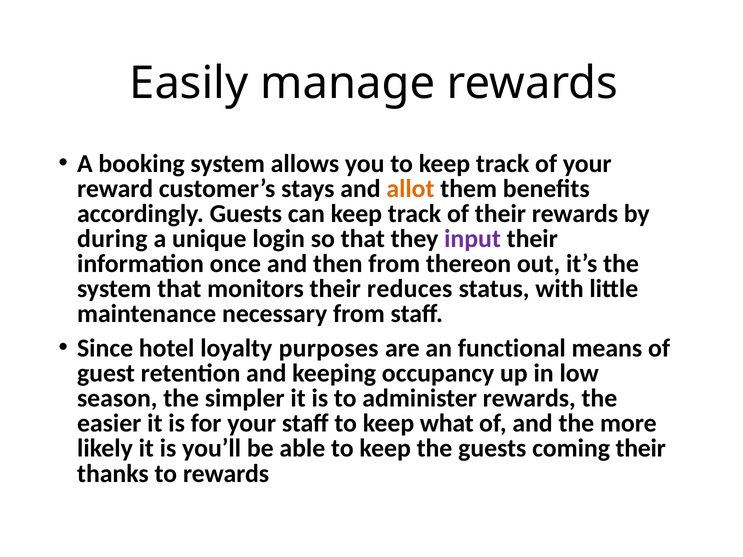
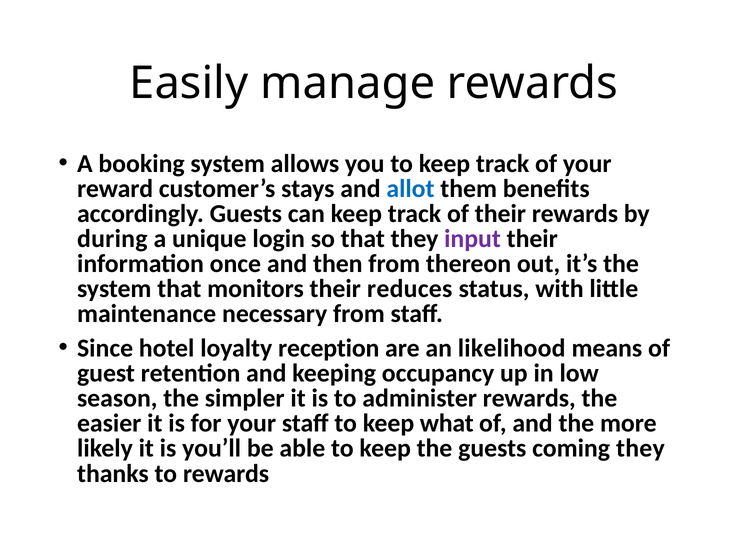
allot colour: orange -> blue
purposes: purposes -> reception
functional: functional -> likelihood
coming their: their -> they
